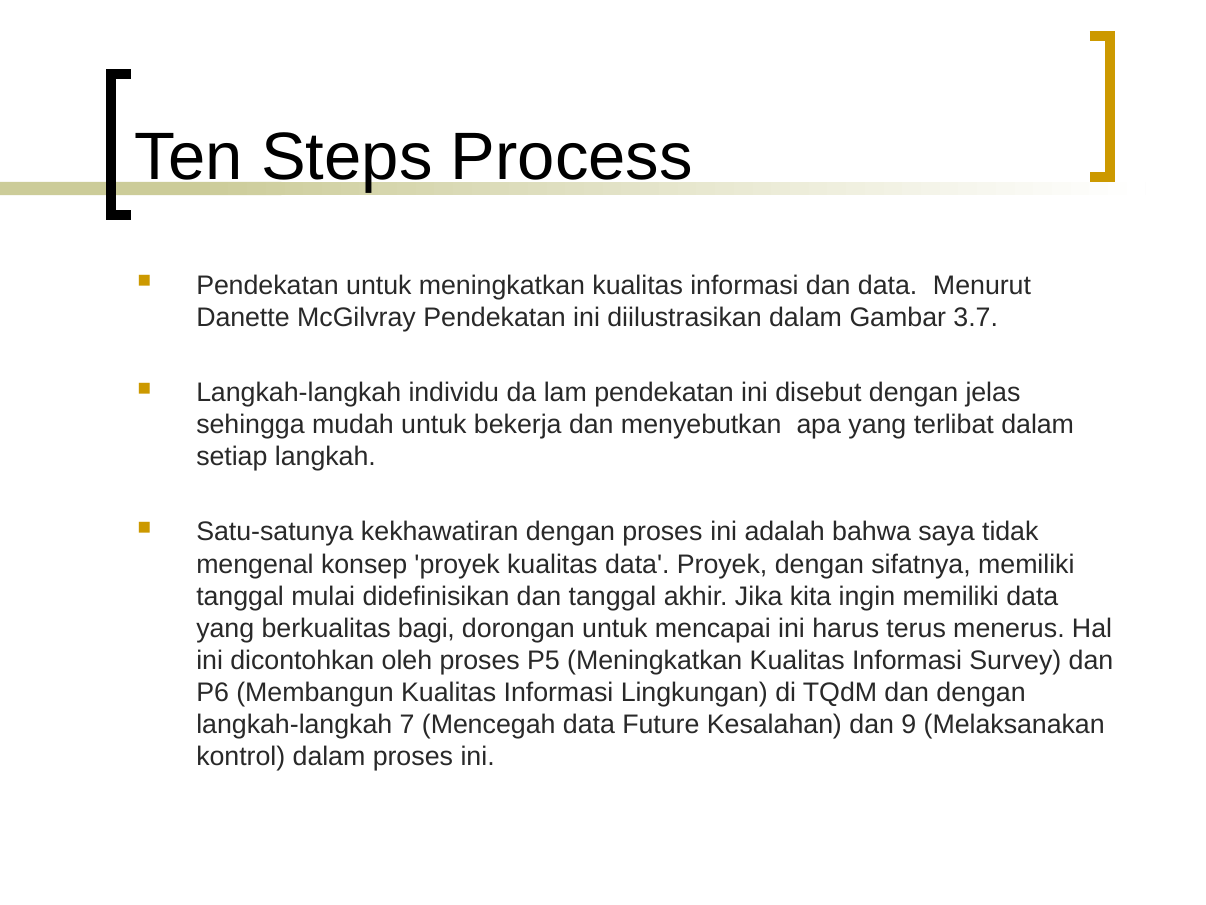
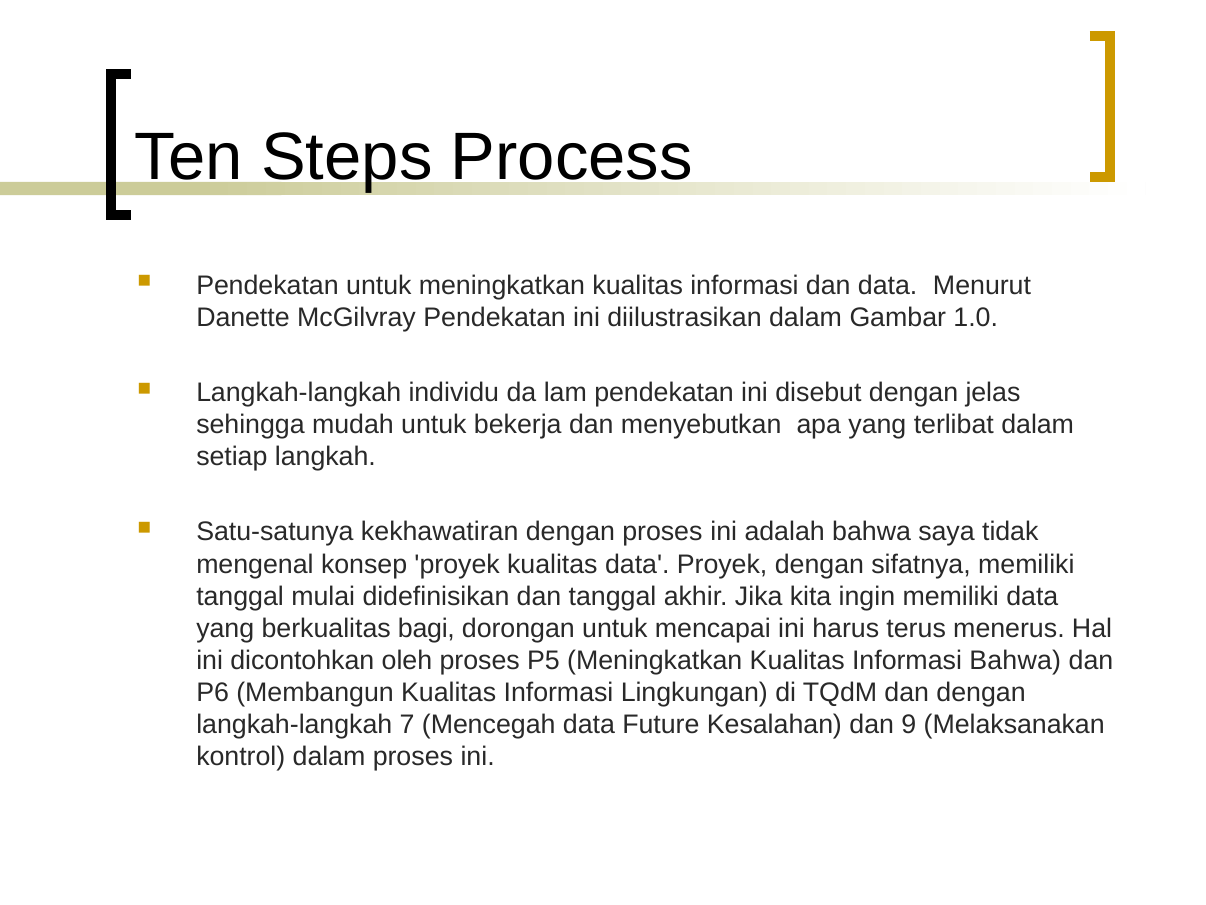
3.7: 3.7 -> 1.0
Informasi Survey: Survey -> Bahwa
